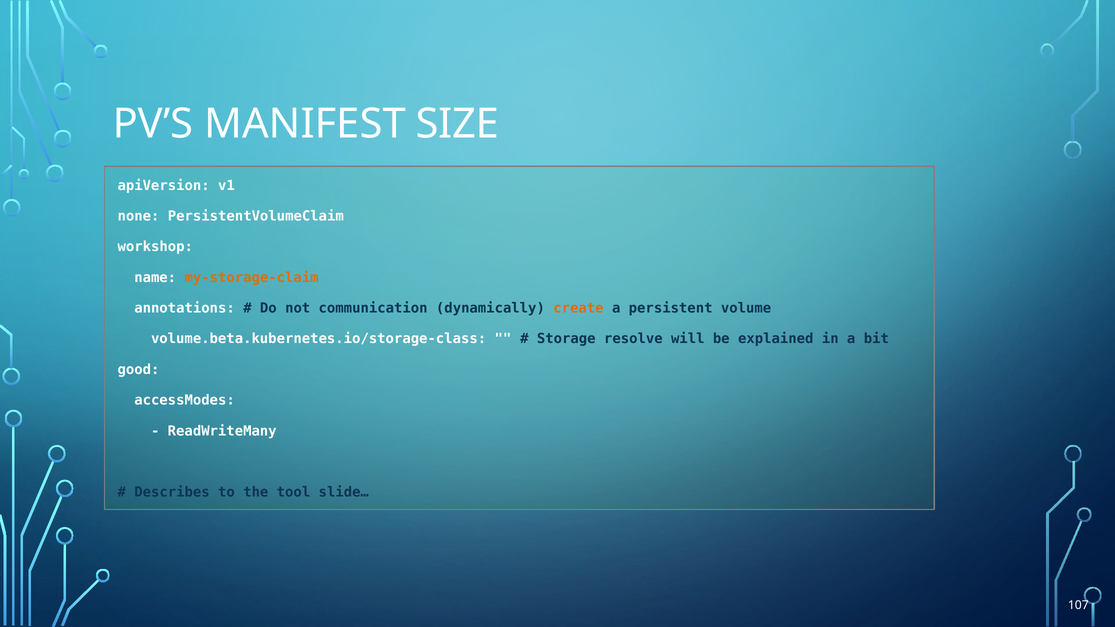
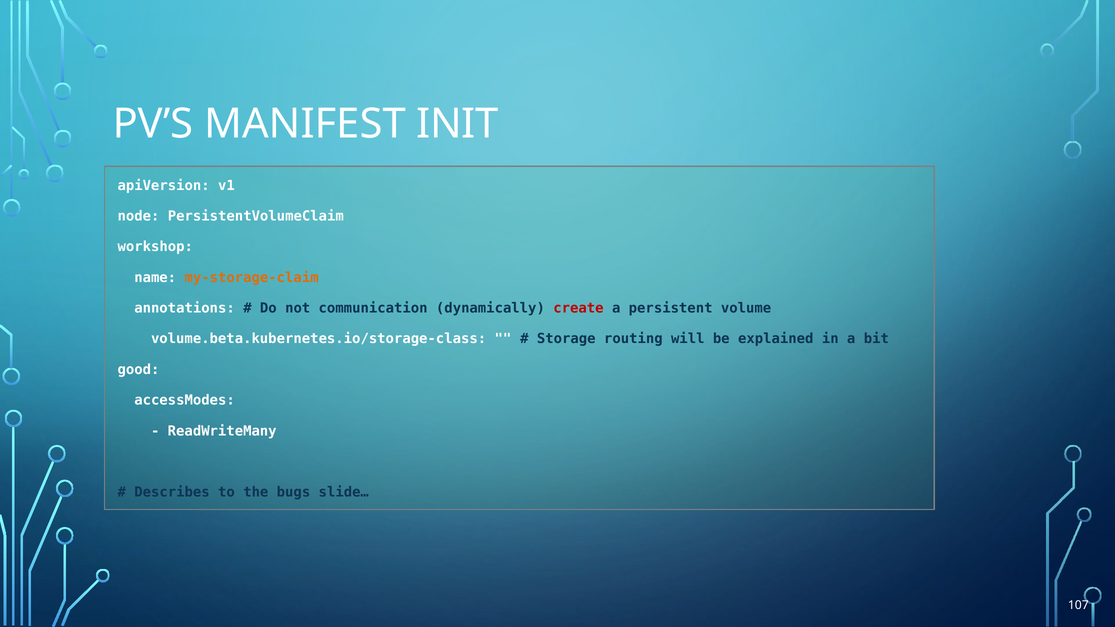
SIZE: SIZE -> INIT
none: none -> node
create colour: orange -> red
resolve: resolve -> routing
tool: tool -> bugs
